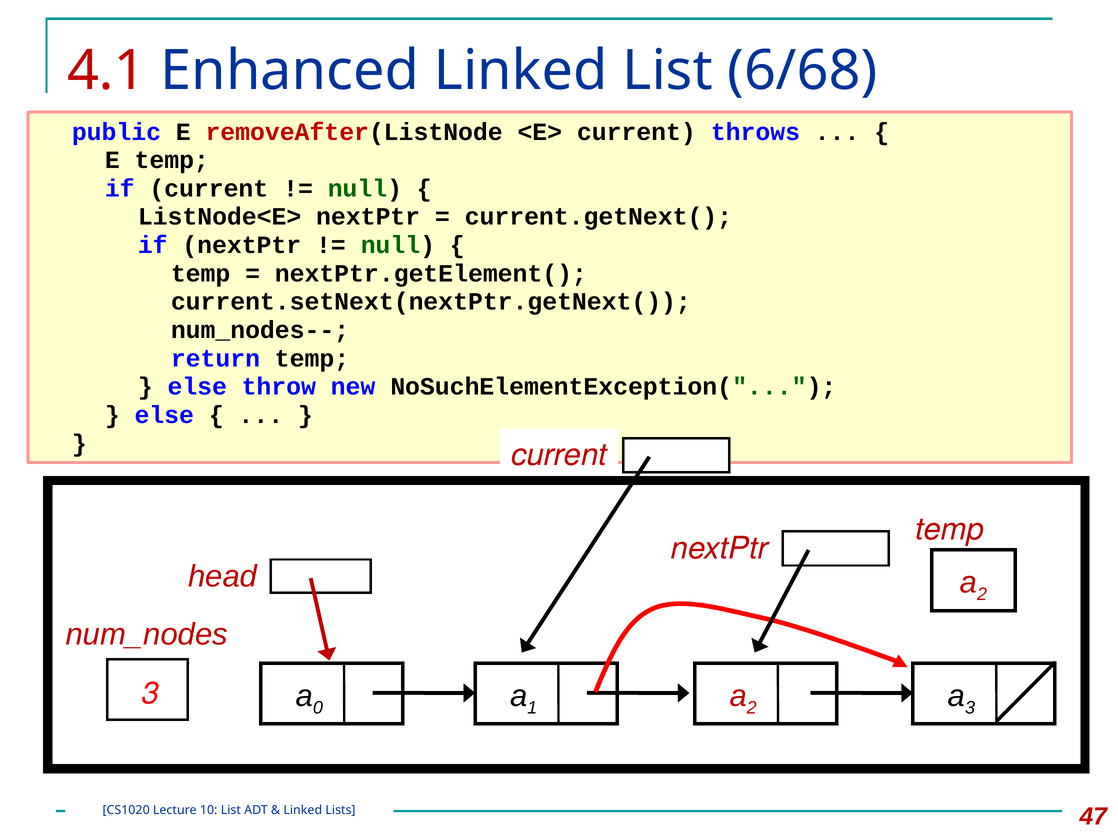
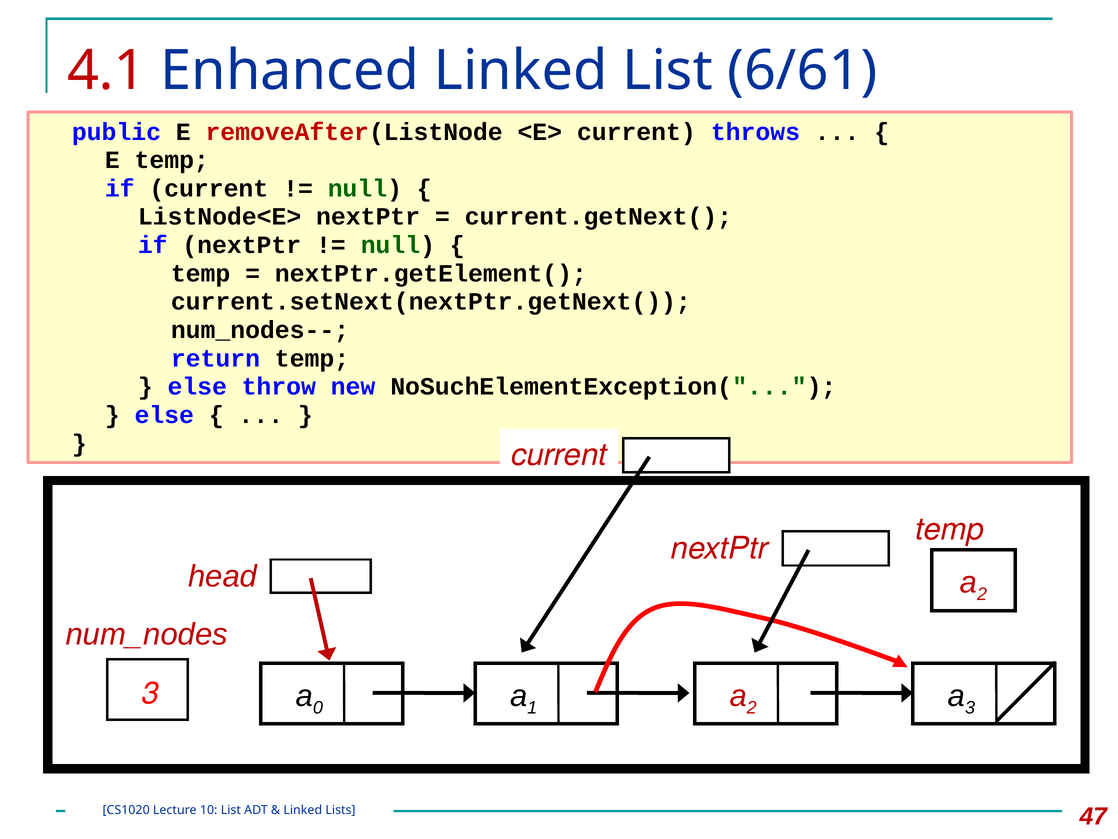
6/68: 6/68 -> 6/61
